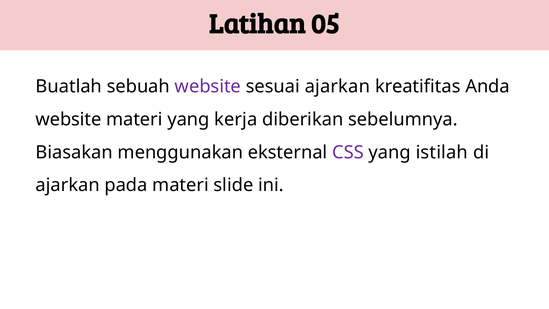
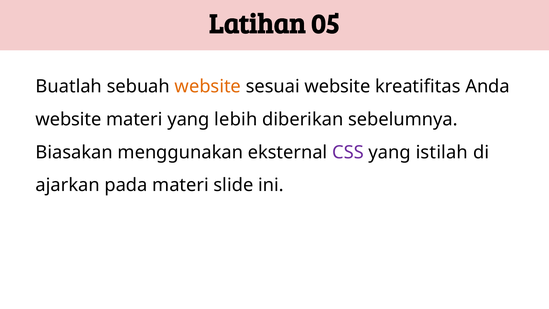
website at (208, 86) colour: purple -> orange
sesuai ajarkan: ajarkan -> website
kerja: kerja -> lebih
